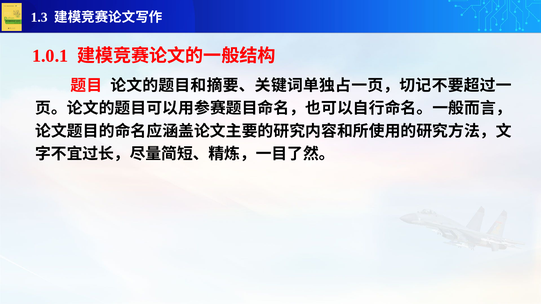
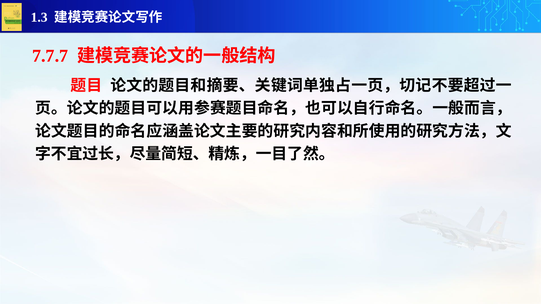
1.0.1: 1.0.1 -> 7.7.7
